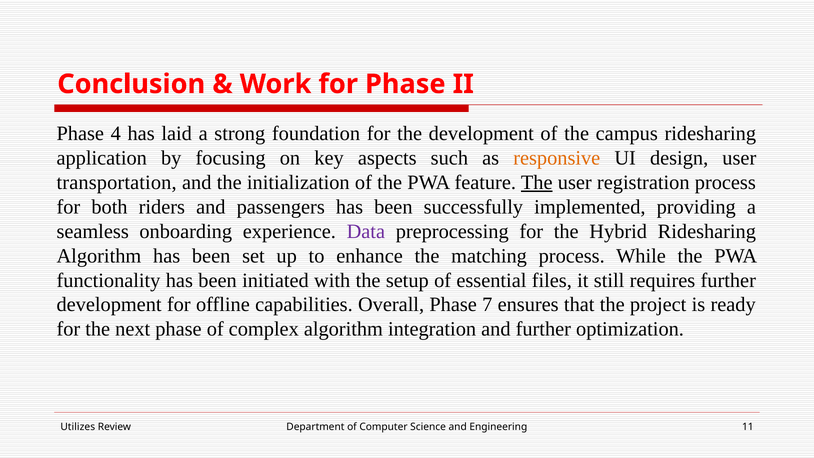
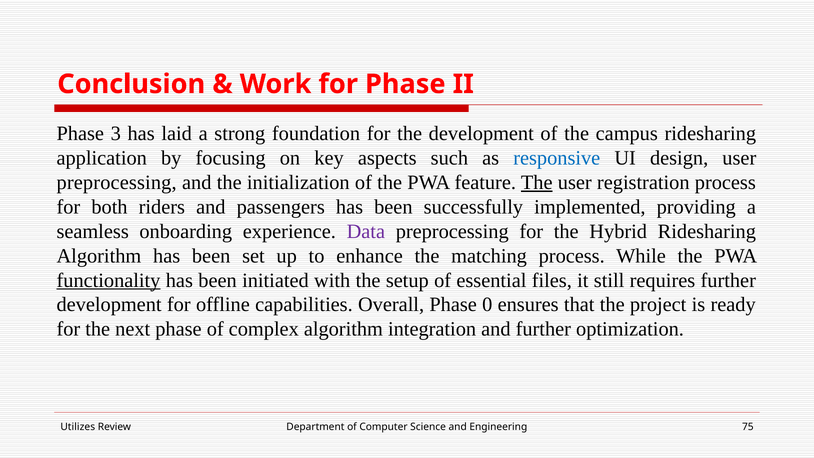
4: 4 -> 3
responsive colour: orange -> blue
transportation at (117, 183): transportation -> preprocessing
functionality underline: none -> present
7: 7 -> 0
11: 11 -> 75
